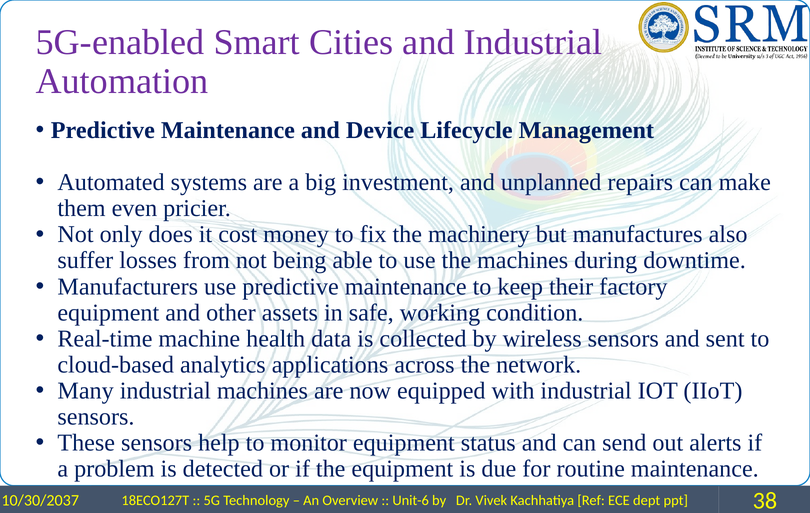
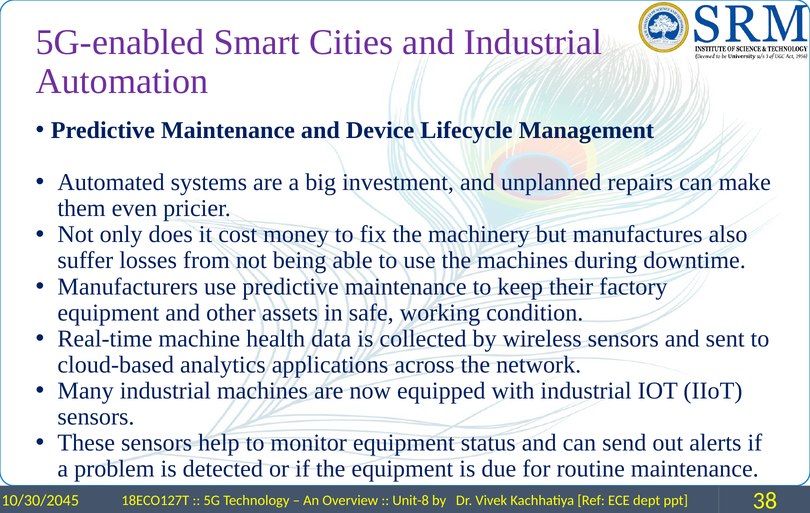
10/30/2037: 10/30/2037 -> 10/30/2045
Unit-6: Unit-6 -> Unit-8
